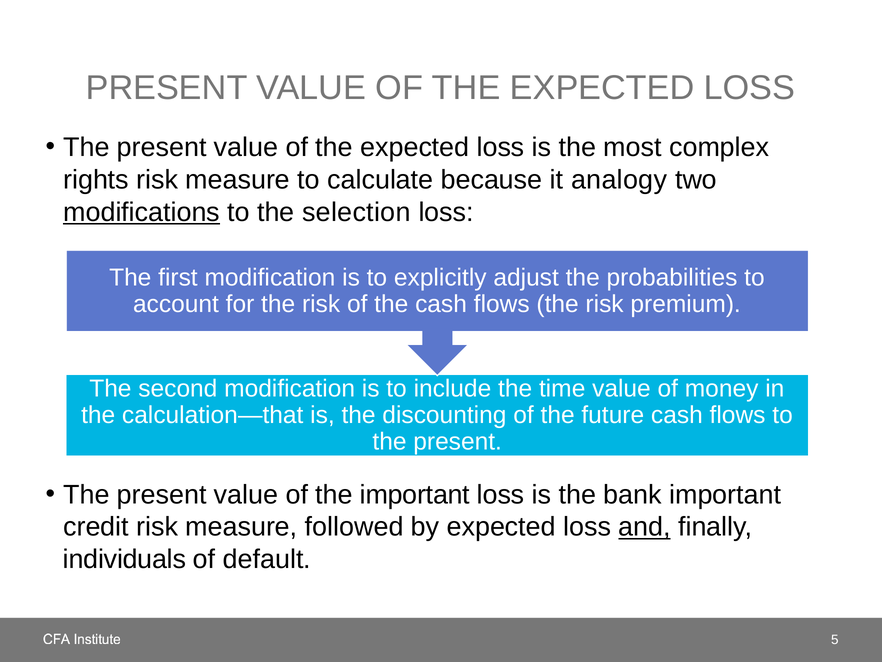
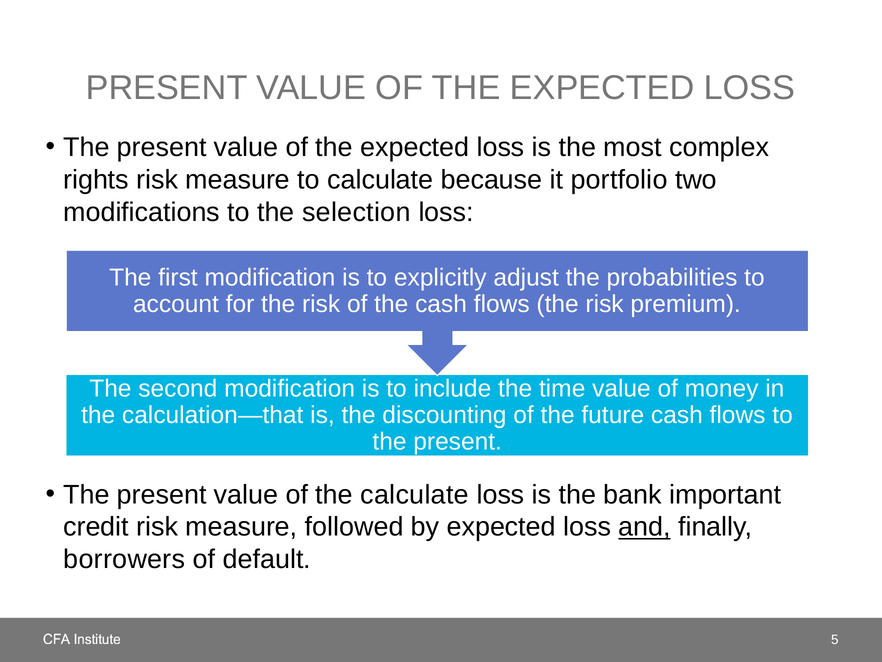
analogy: analogy -> portfolio
modifications underline: present -> none
the important: important -> calculate
individuals: individuals -> borrowers
